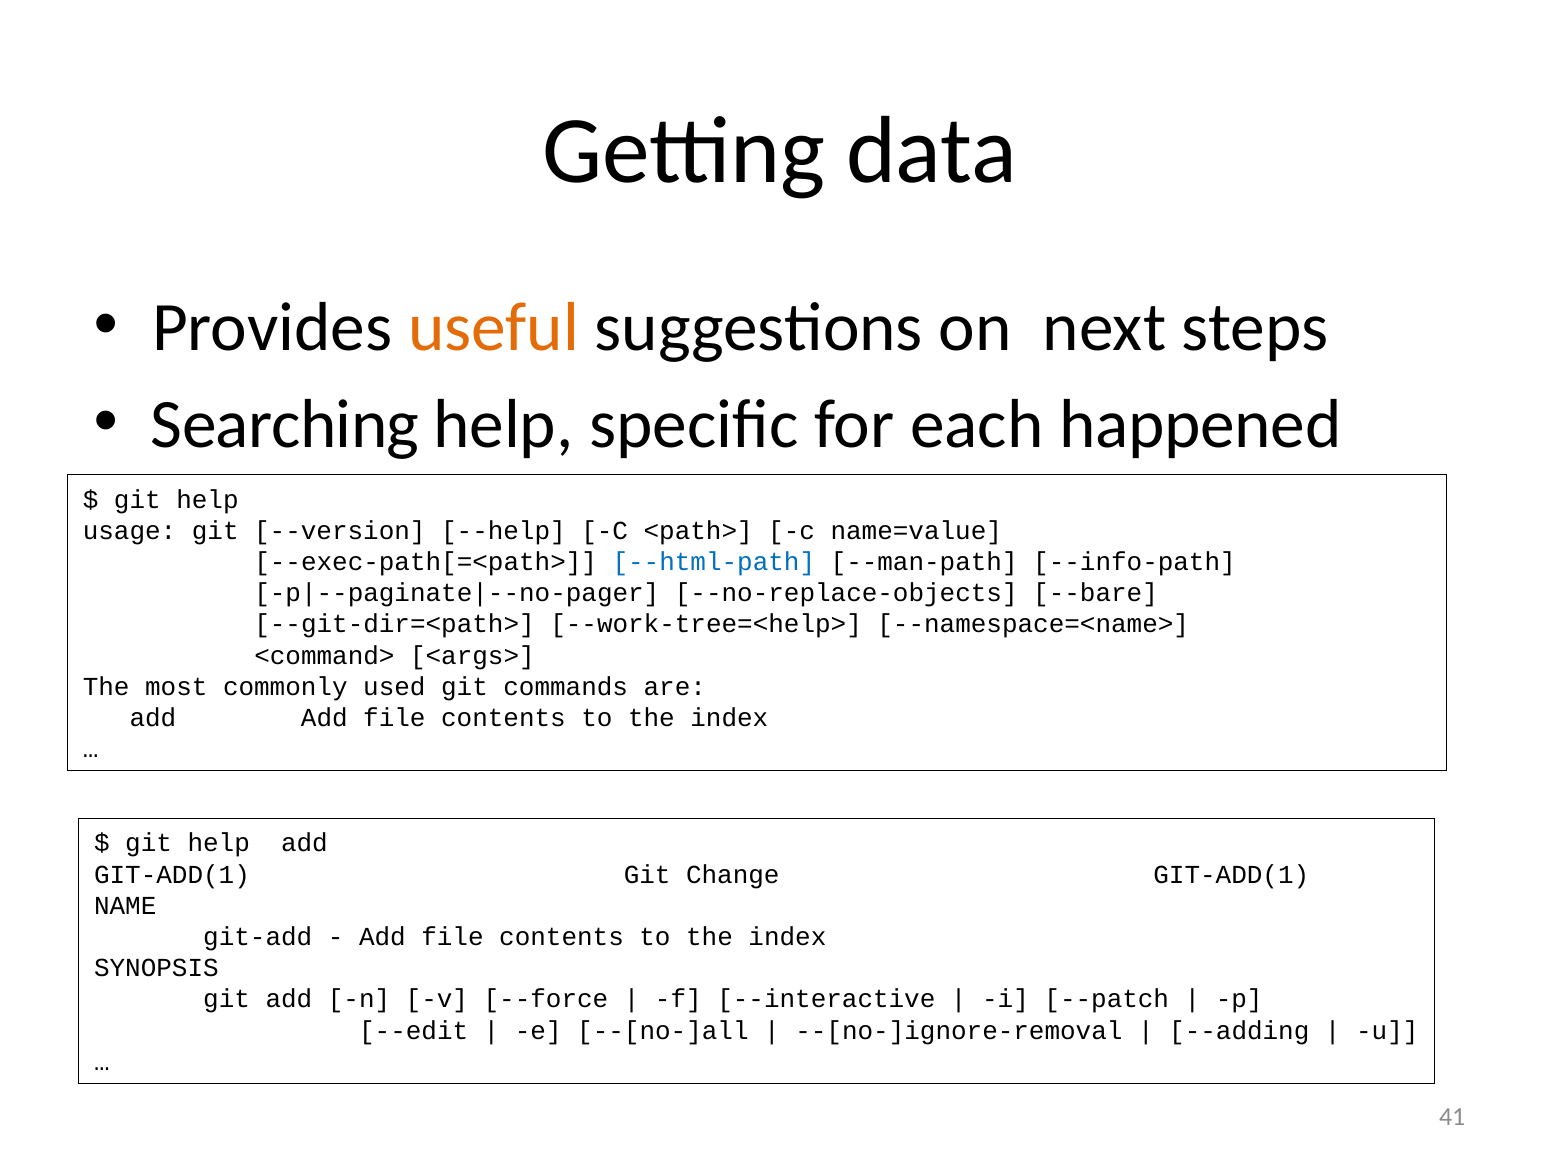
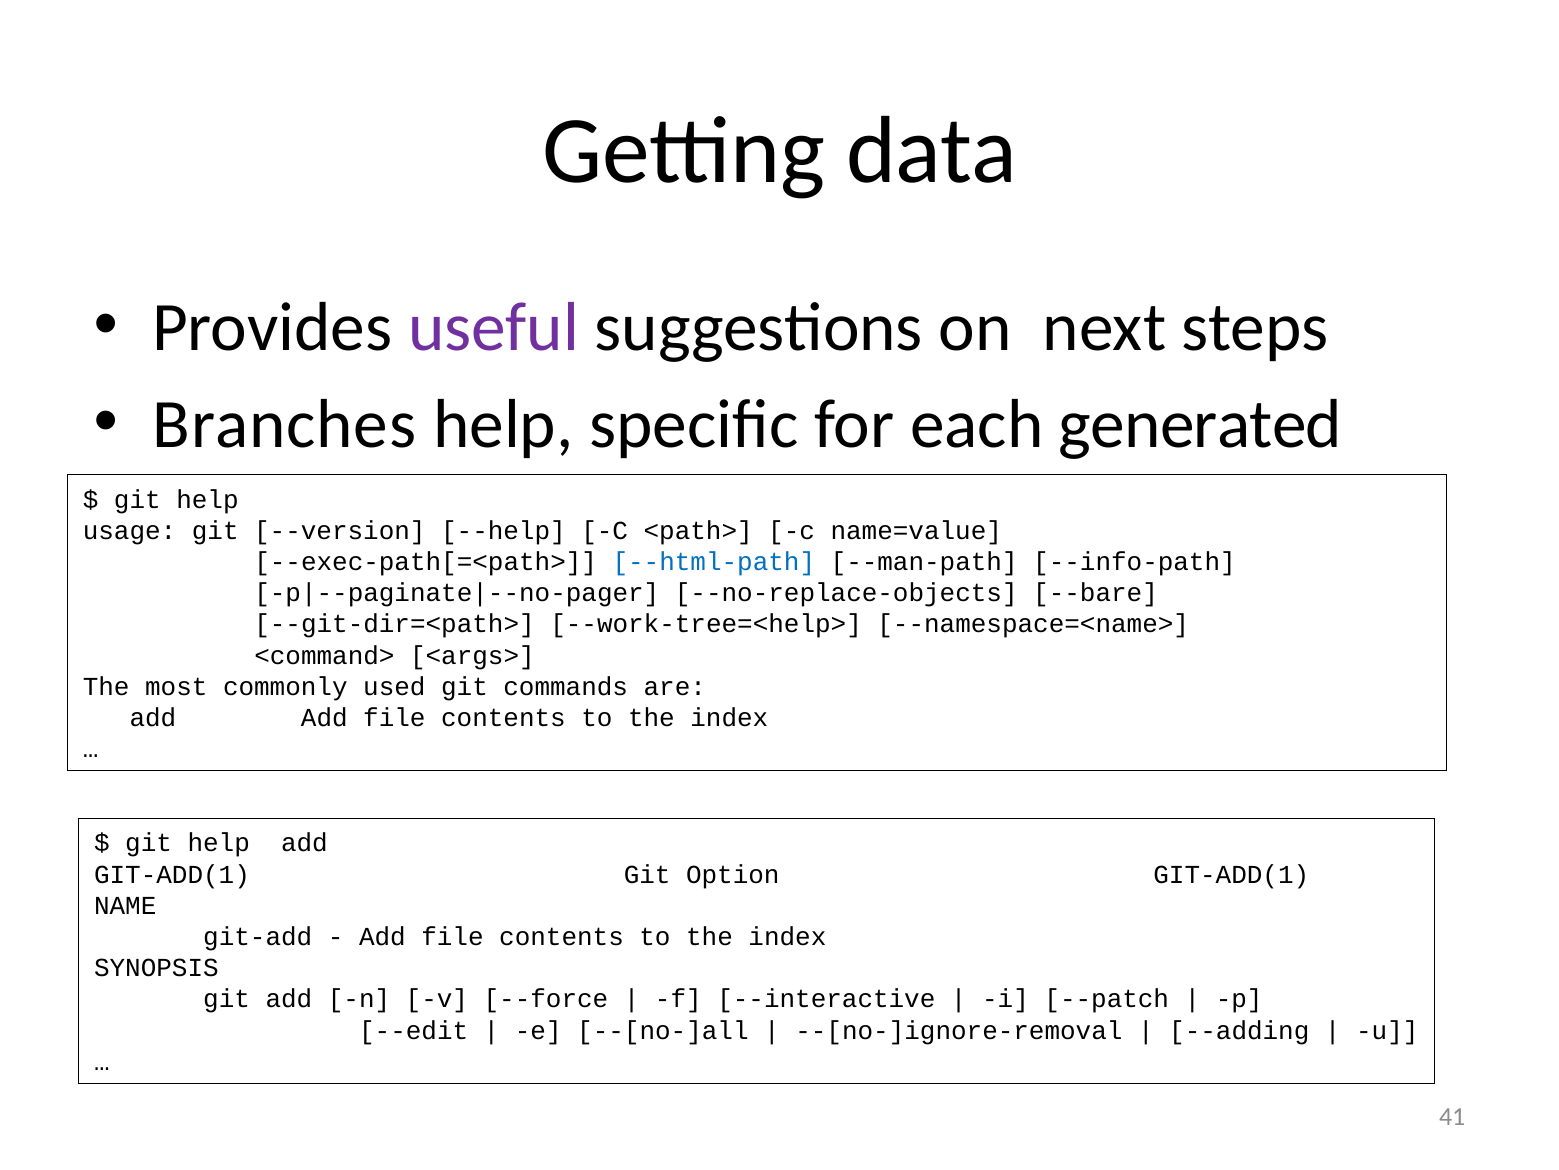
useful colour: orange -> purple
Searching: Searching -> Branches
happened: happened -> generated
Change: Change -> Option
